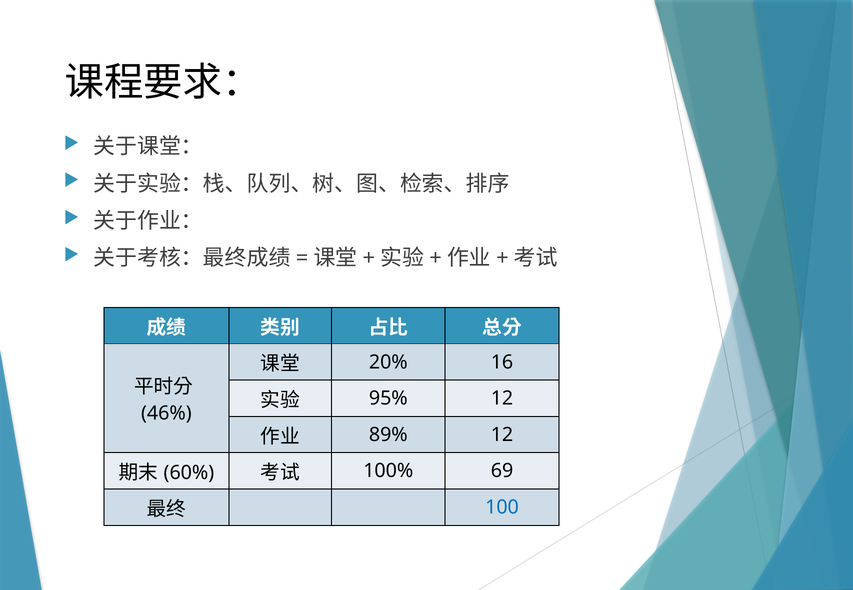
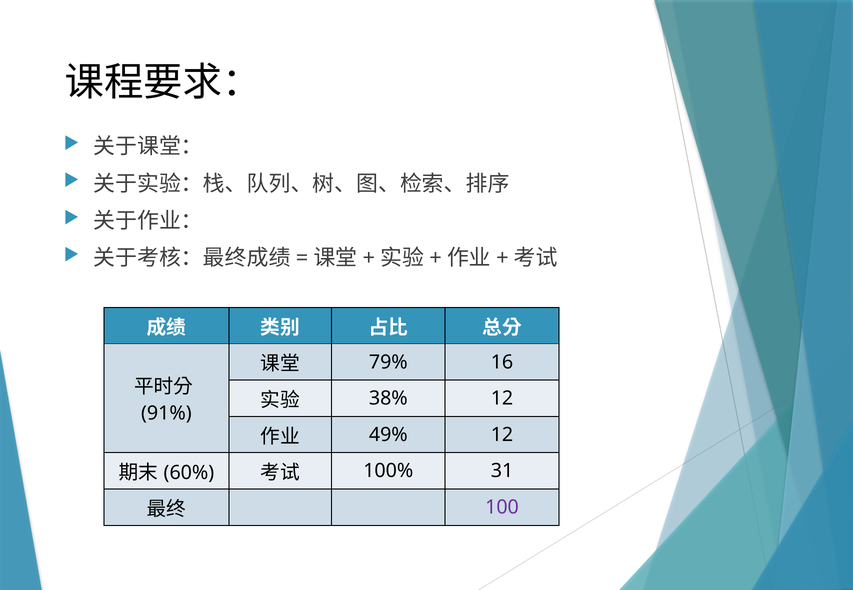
20%: 20% -> 79%
95%: 95% -> 38%
46%: 46% -> 91%
89%: 89% -> 49%
69: 69 -> 31
100 colour: blue -> purple
